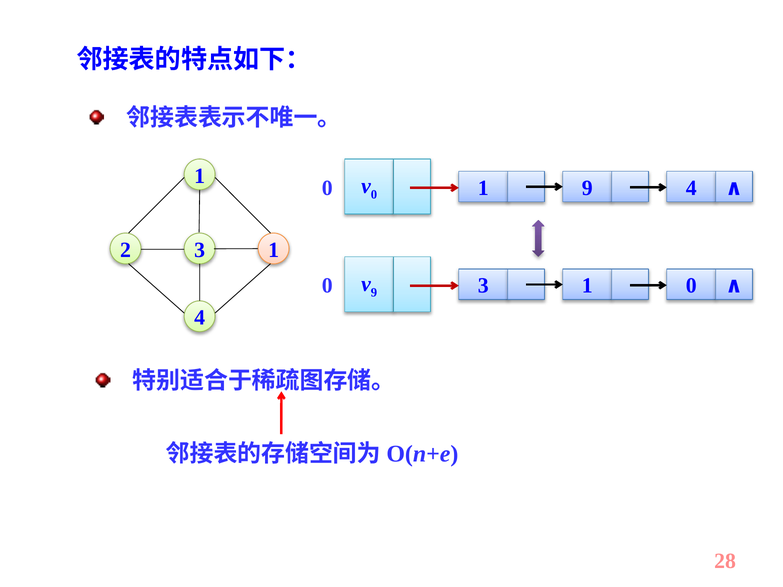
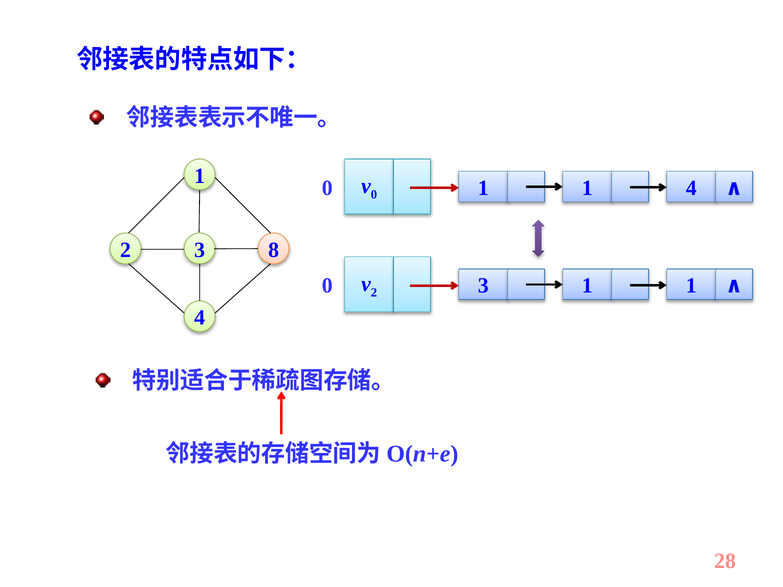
9 at (587, 188): 9 -> 1
2 1: 1 -> 8
9 at (374, 293): 9 -> 2
3 1 0: 0 -> 1
